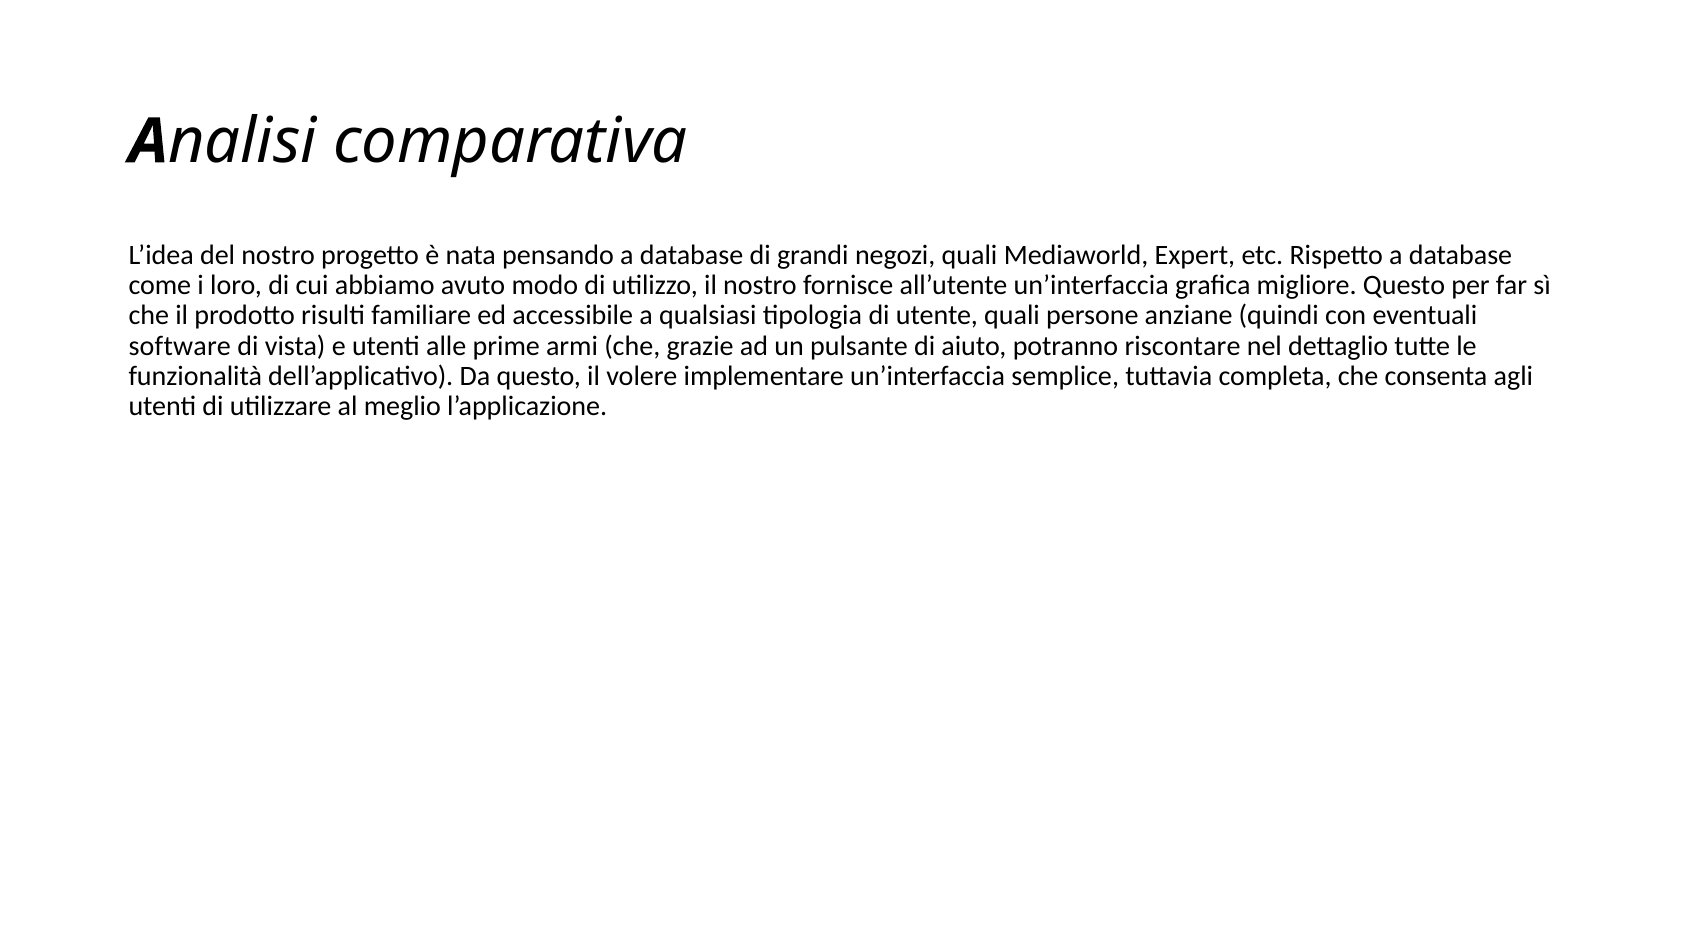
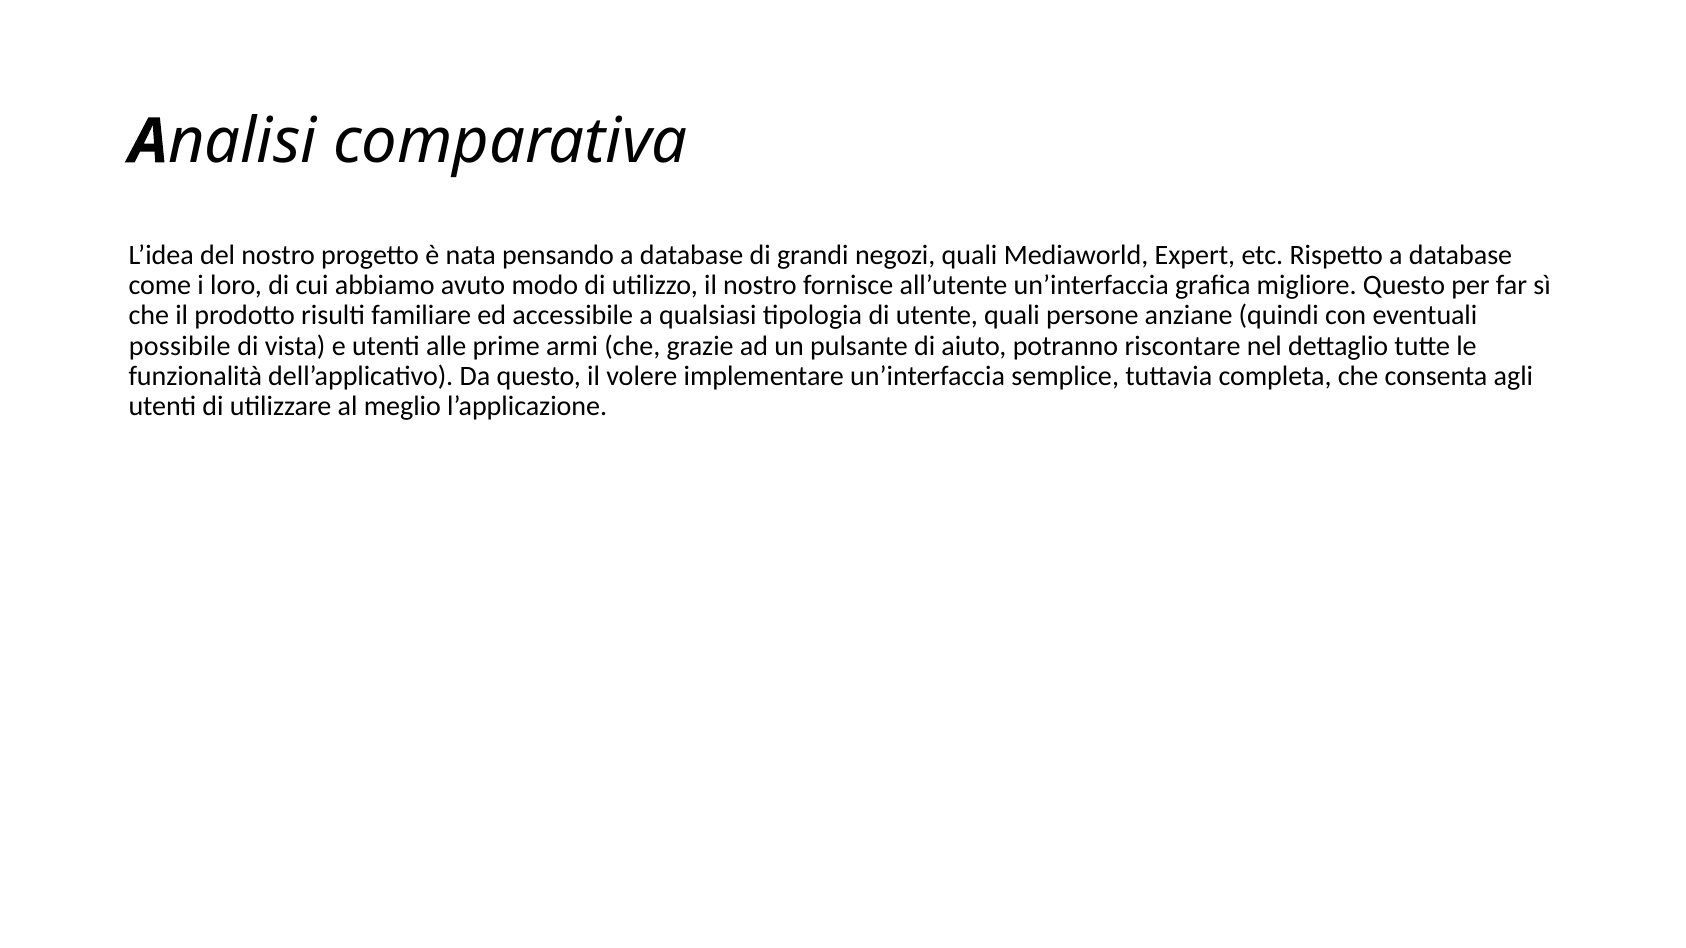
software: software -> possibile
